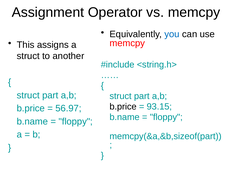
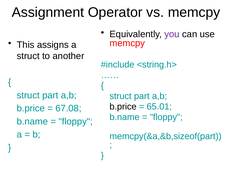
you colour: blue -> purple
93.15: 93.15 -> 65.01
56.97: 56.97 -> 67.08
